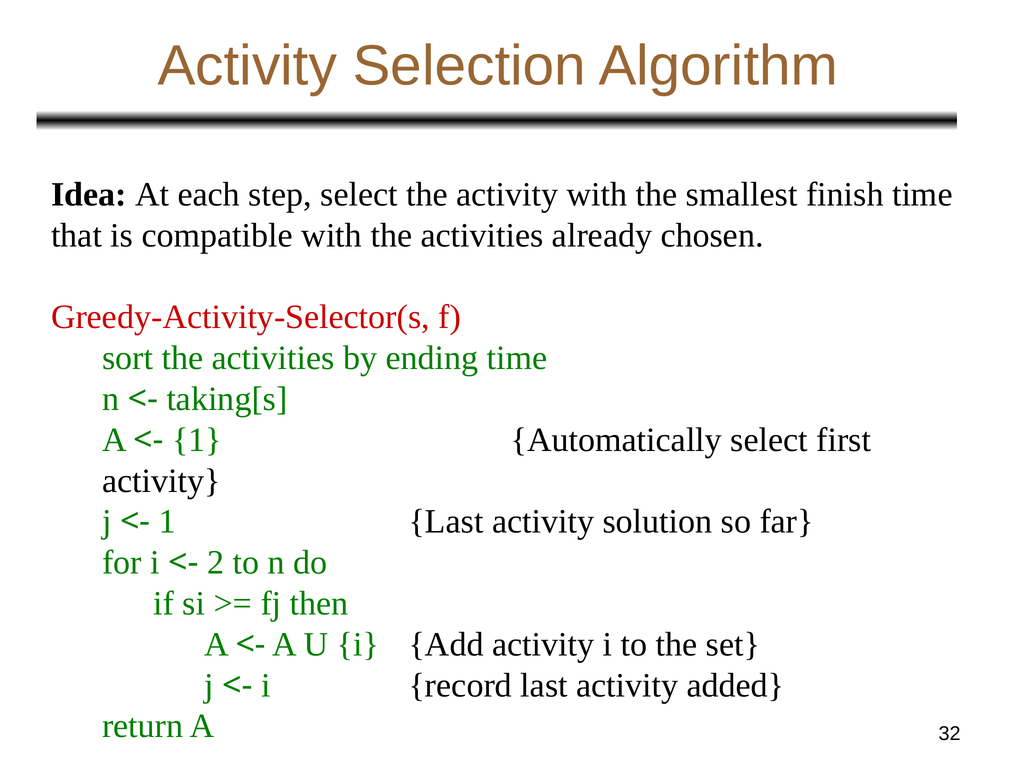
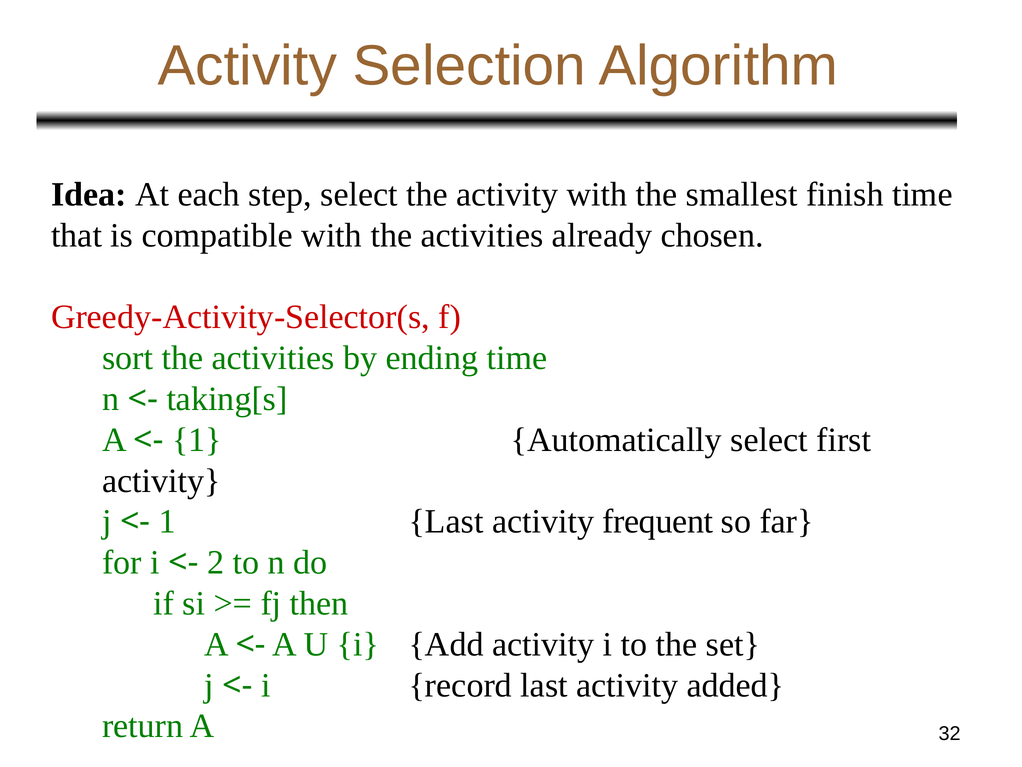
solution: solution -> frequent
